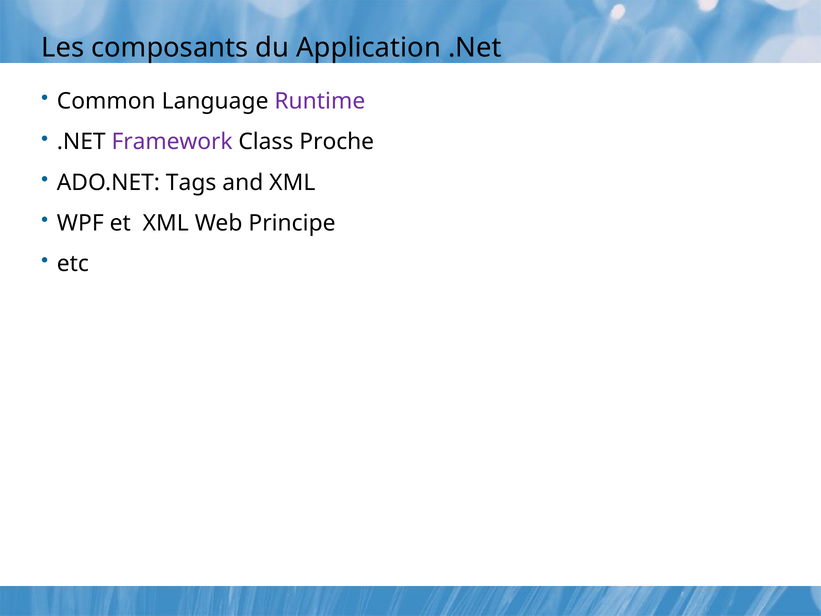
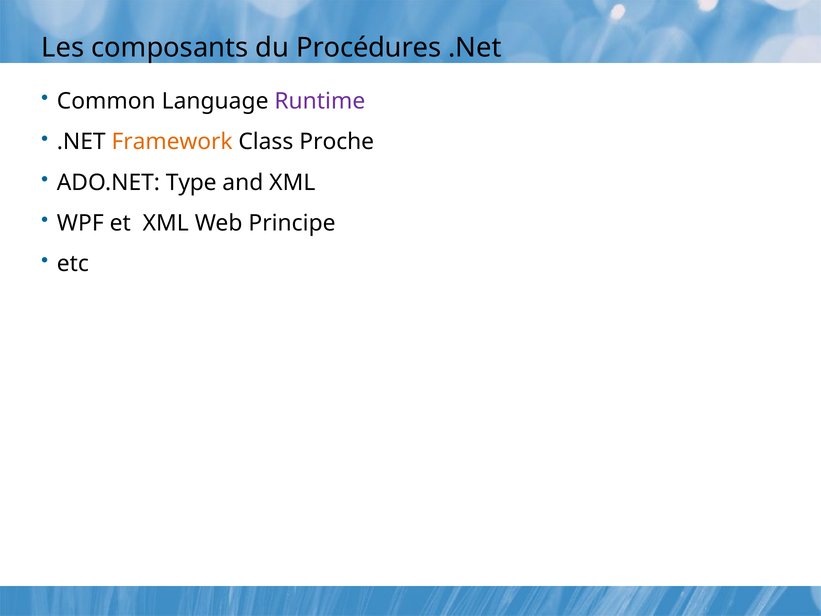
Application: Application -> Procédures
Framework colour: purple -> orange
Tags: Tags -> Type
